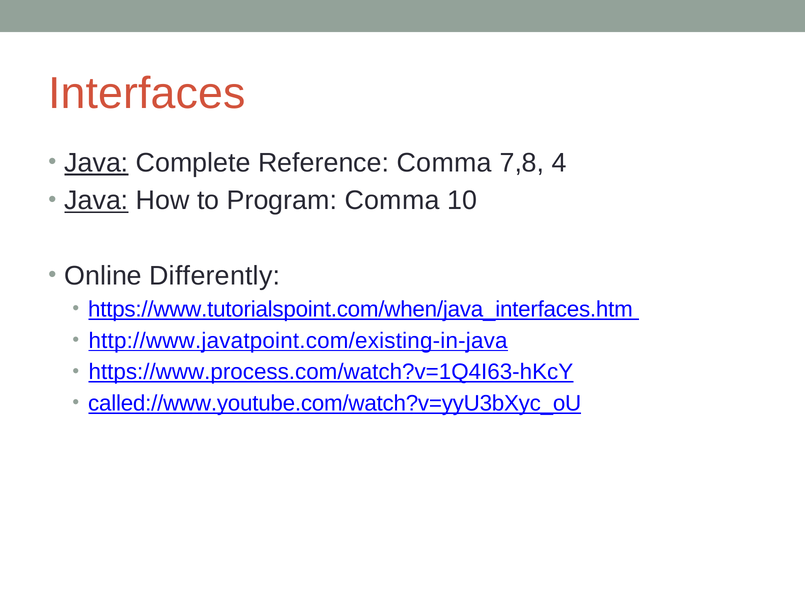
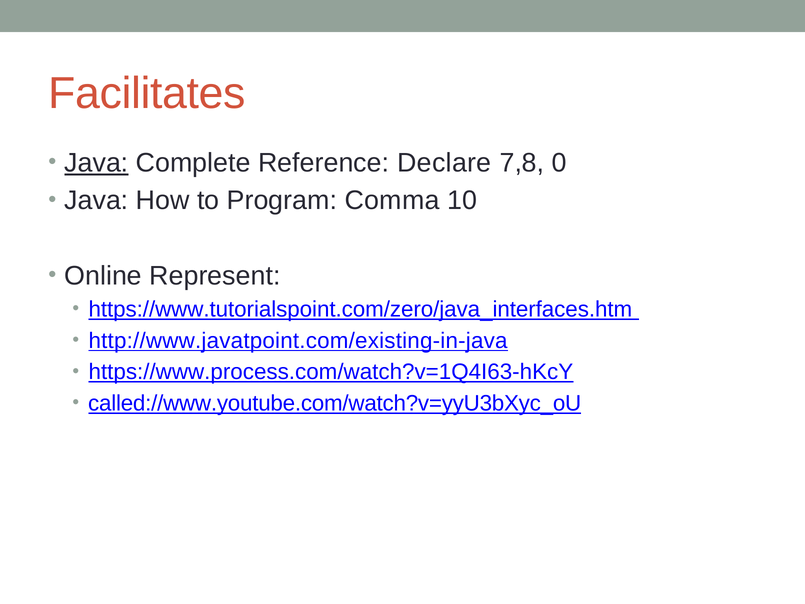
Interfaces: Interfaces -> Facilitates
Reference Comma: Comma -> Declare
4: 4 -> 0
Java at (96, 200) underline: present -> none
Differently: Differently -> Represent
https://www.tutorialspoint.com/when/java_interfaces.htm: https://www.tutorialspoint.com/when/java_interfaces.htm -> https://www.tutorialspoint.com/zero/java_interfaces.htm
